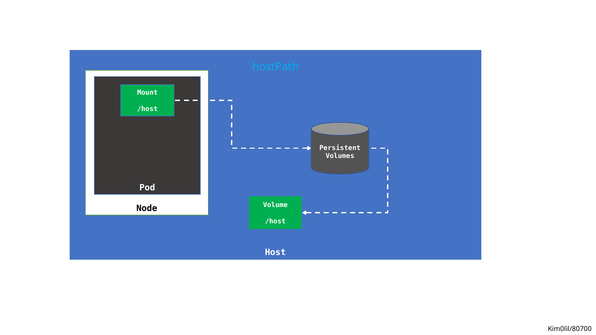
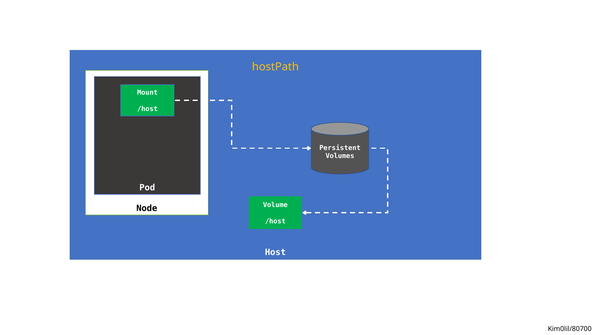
hostPath colour: light blue -> yellow
